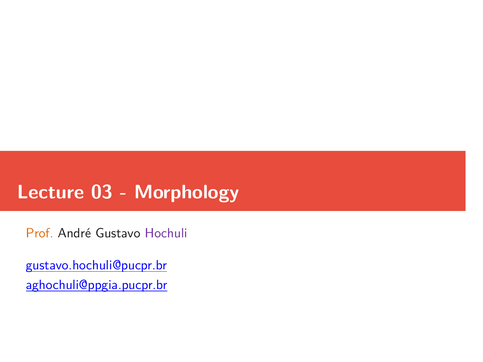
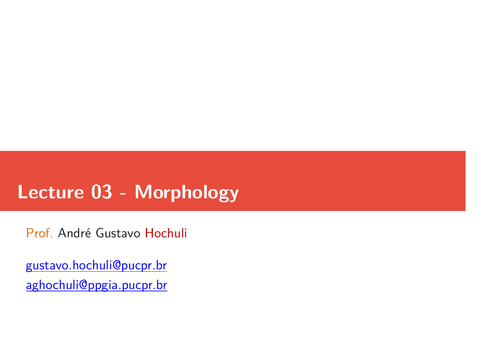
Hochuli colour: purple -> red
